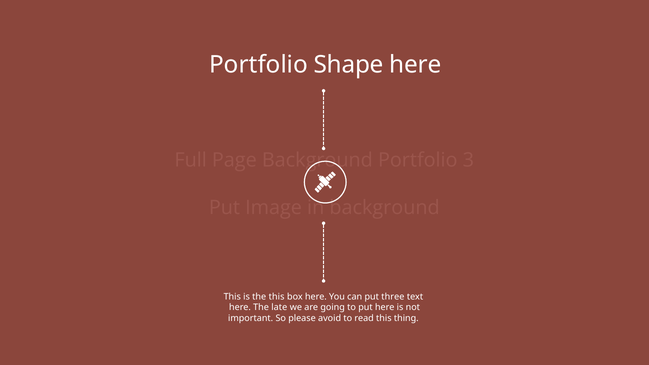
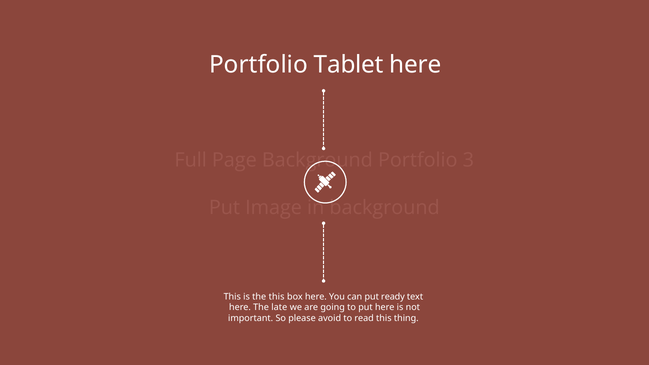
Shape: Shape -> Tablet
three: three -> ready
